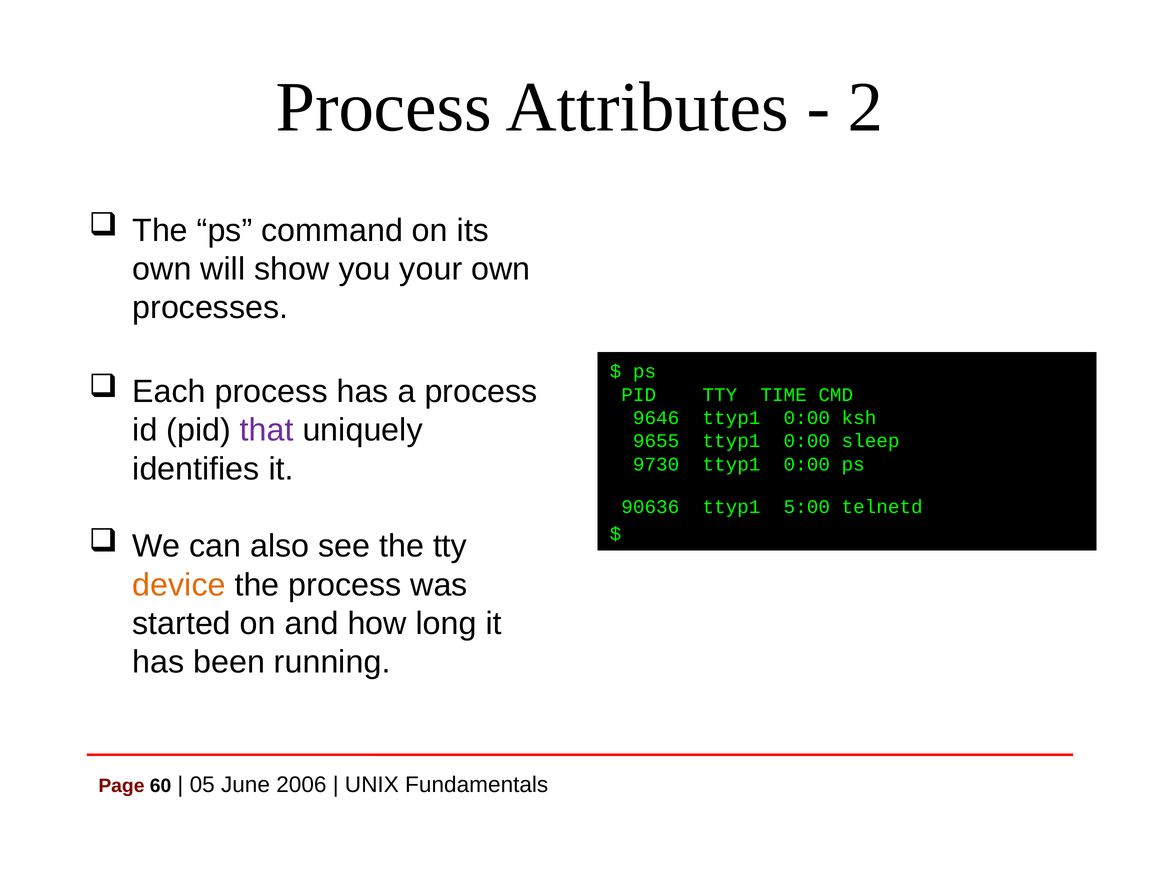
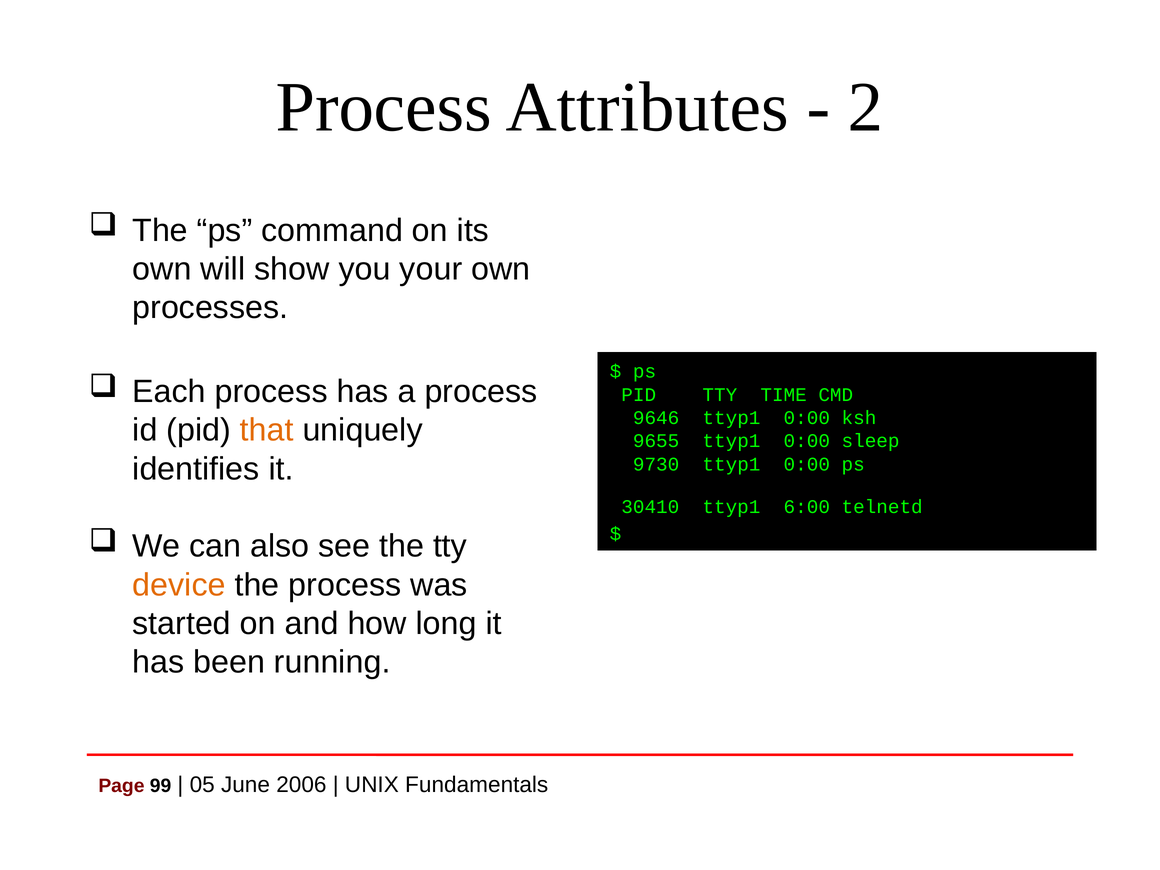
that colour: purple -> orange
90636: 90636 -> 30410
5:00: 5:00 -> 6:00
60: 60 -> 99
